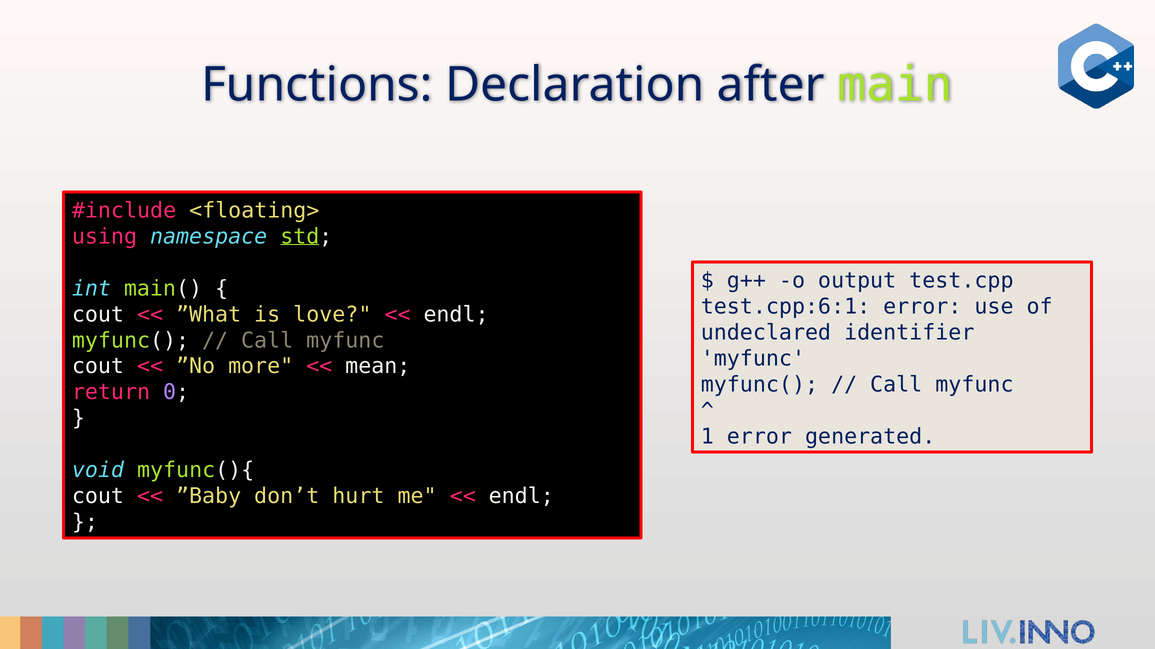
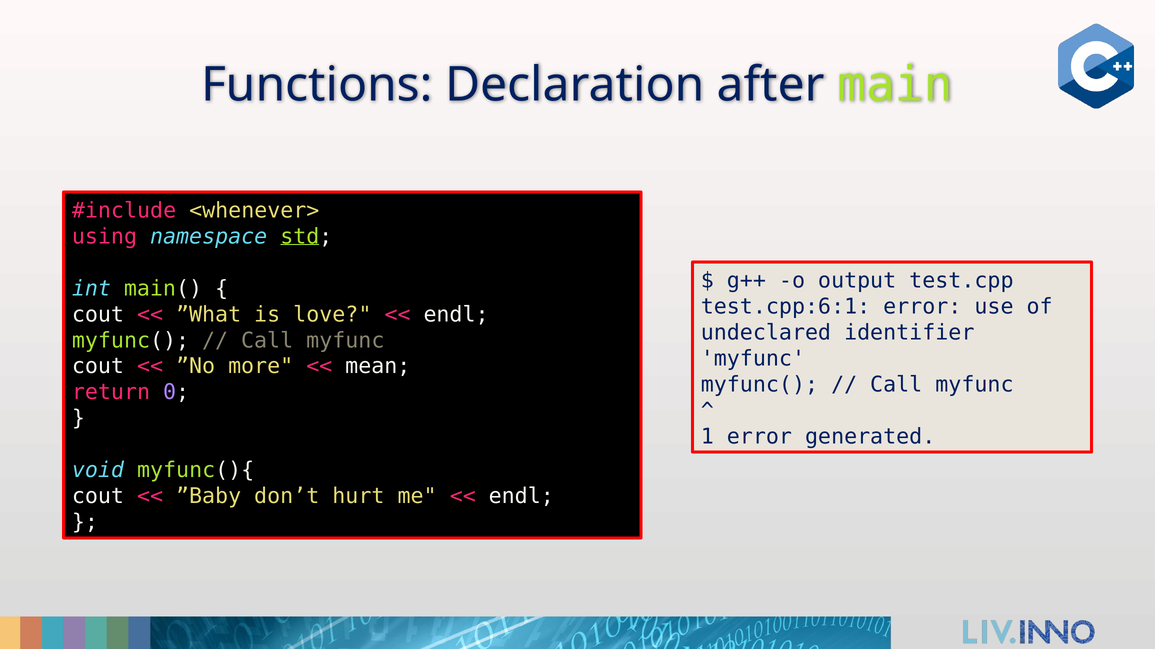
<floating>: <floating> -> <whenever>
